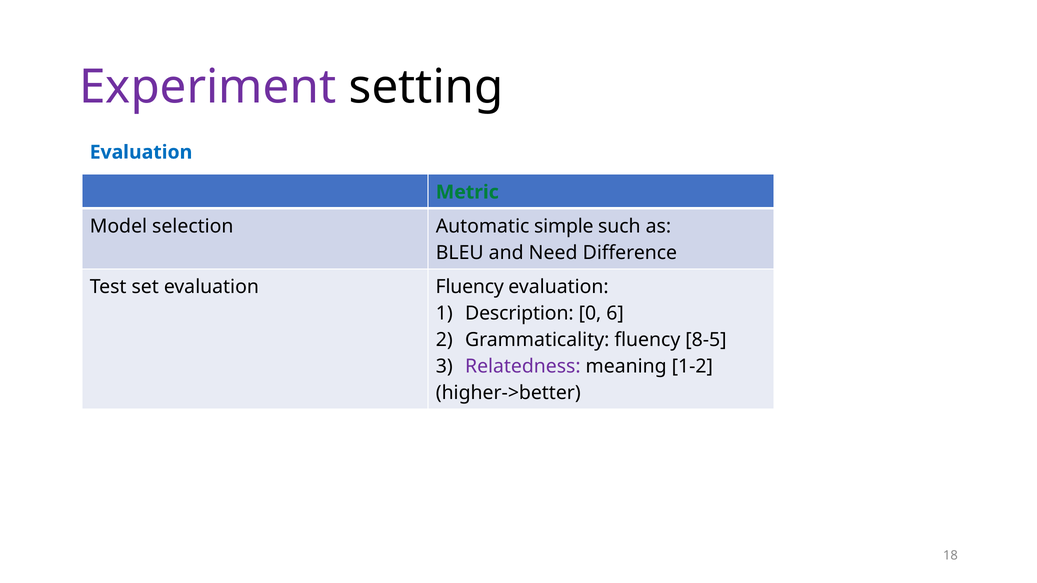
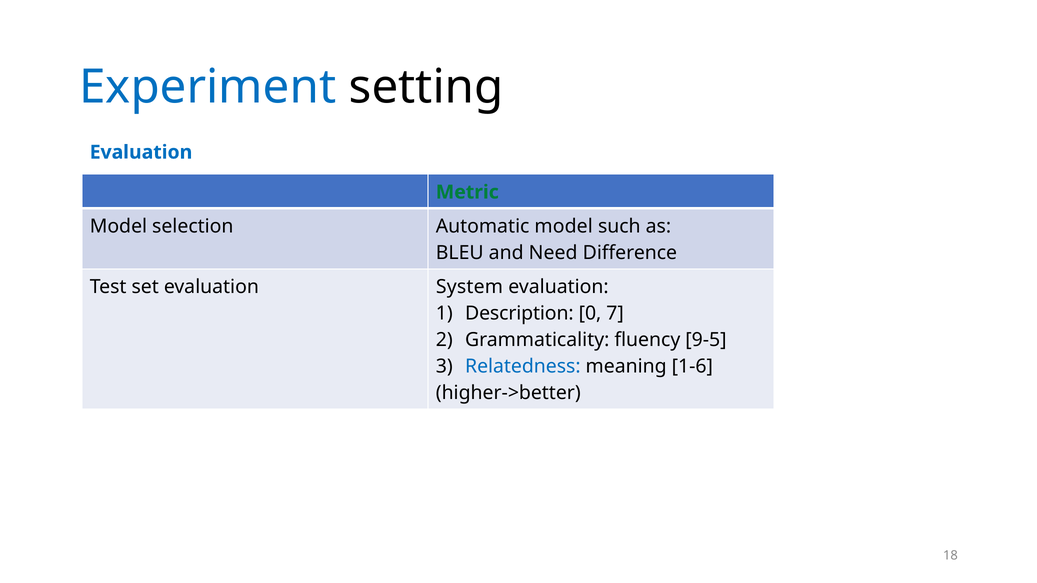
Experiment colour: purple -> blue
Automatic simple: simple -> model
evaluation Fluency: Fluency -> System
6: 6 -> 7
8-5: 8-5 -> 9-5
Relatedness colour: purple -> blue
1-2: 1-2 -> 1-6
